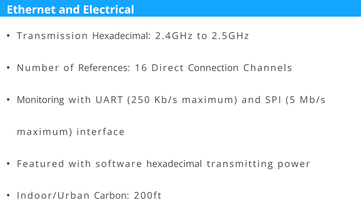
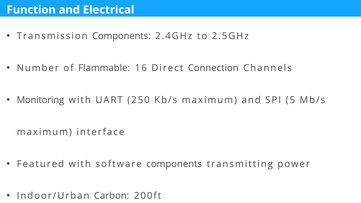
Ethernet: Ethernet -> Function
Transmission Hexadecimal: Hexadecimal -> Components
References: References -> Flammable
software hexadecimal: hexadecimal -> components
